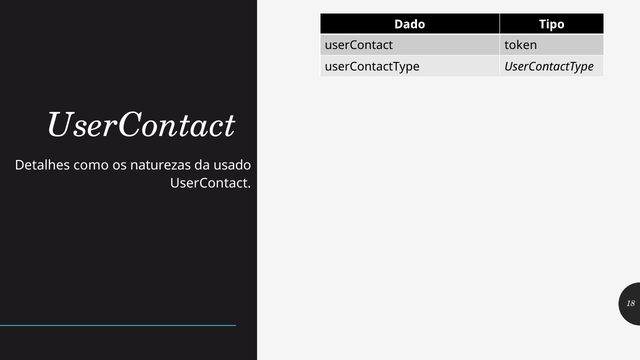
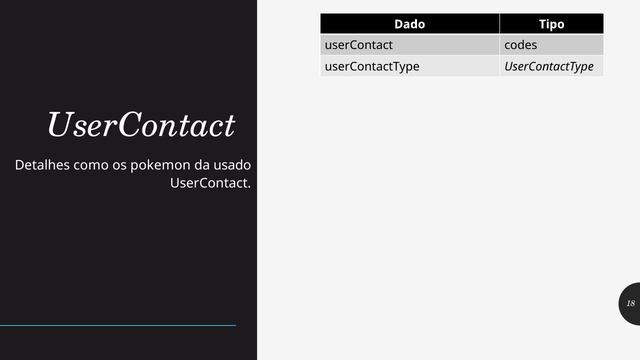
token: token -> codes
naturezas: naturezas -> pokemon
